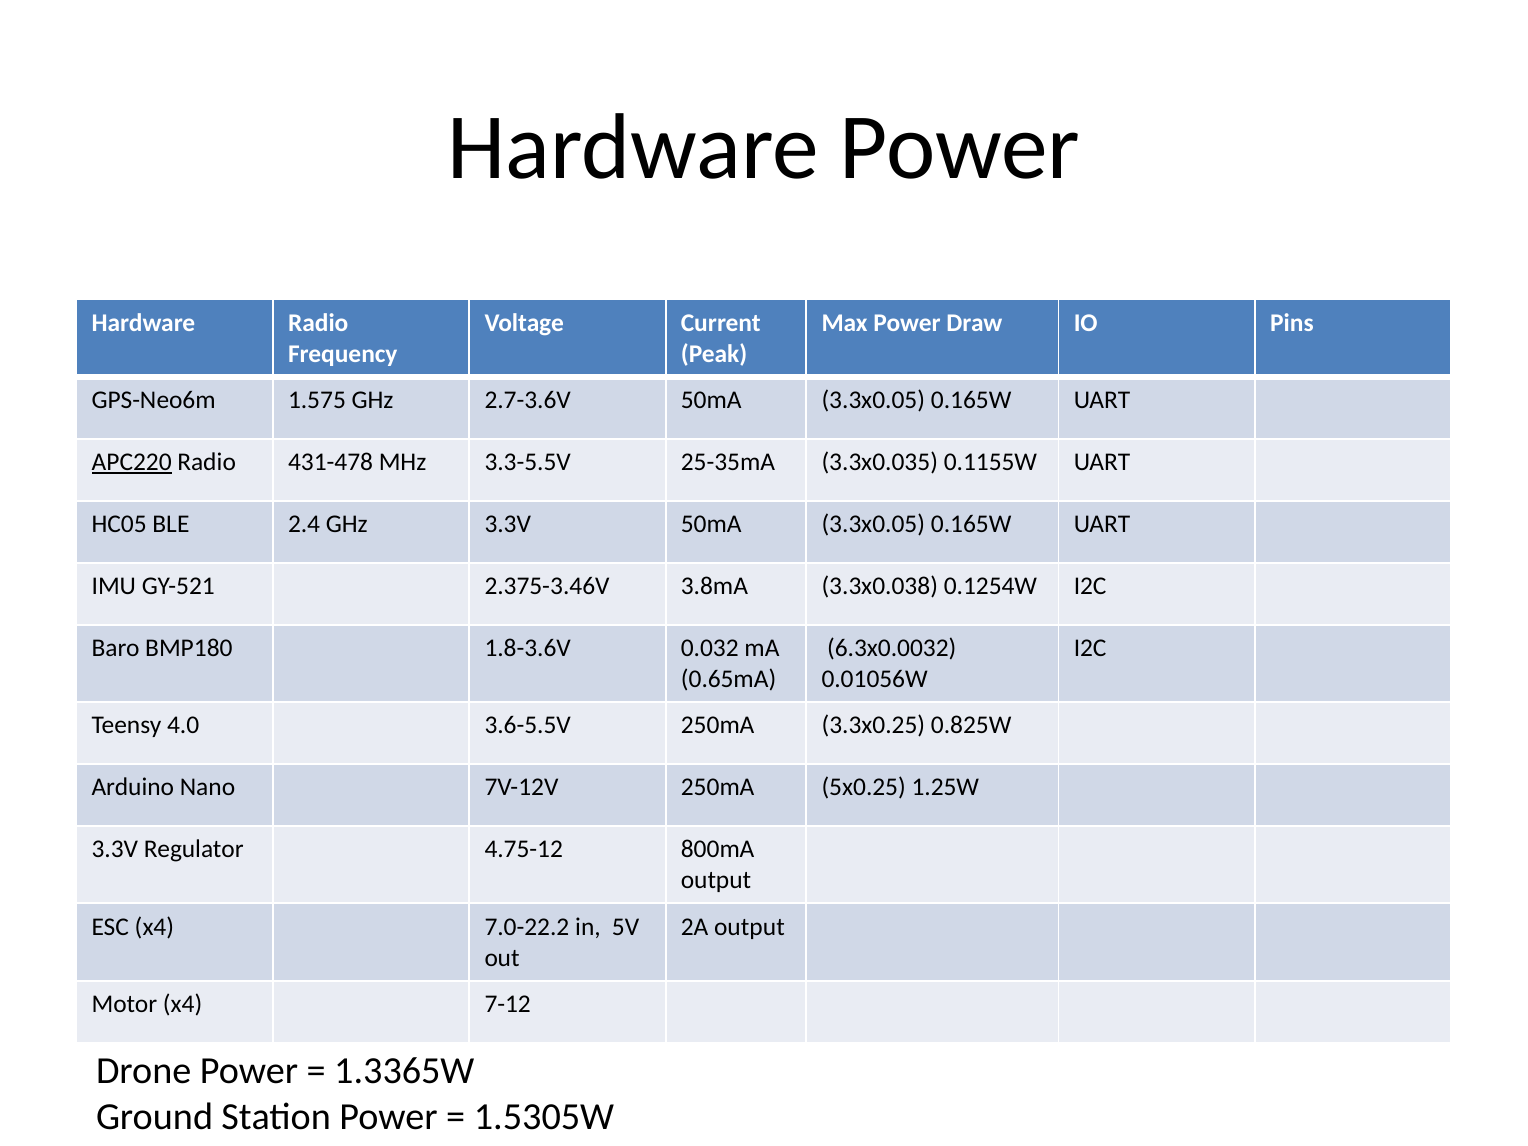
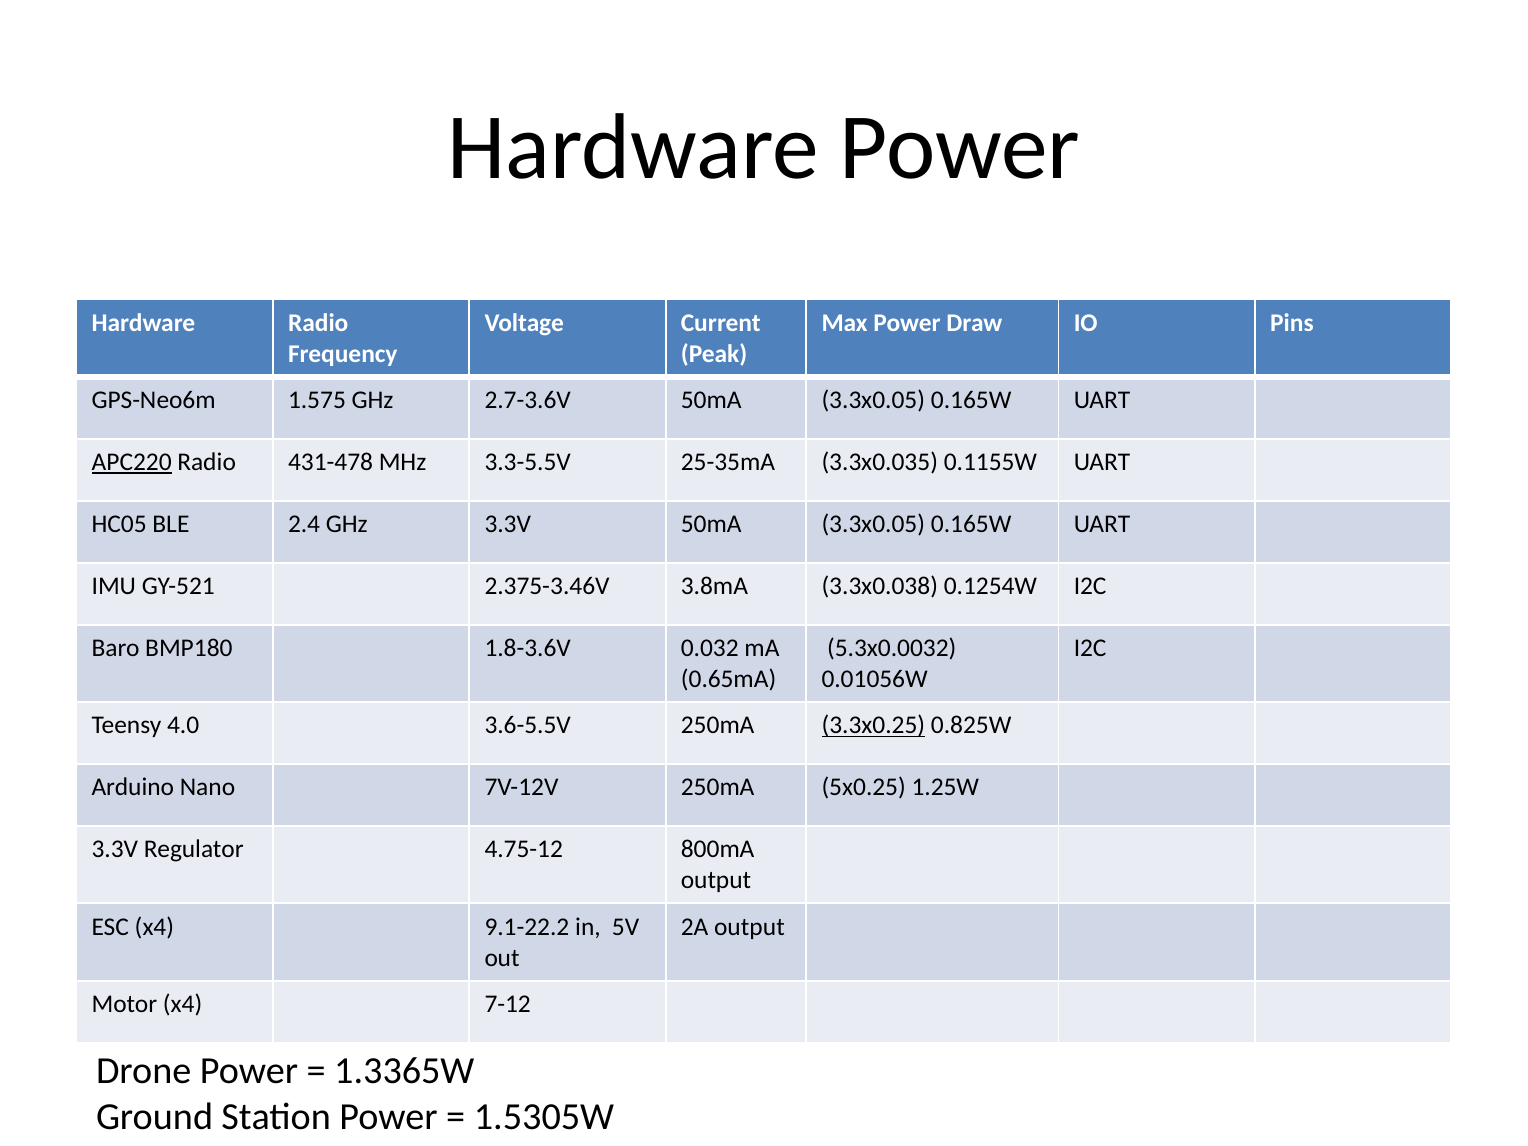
6.3x0.0032: 6.3x0.0032 -> 5.3x0.0032
3.3x0.25 underline: none -> present
7.0-22.2: 7.0-22.2 -> 9.1-22.2
